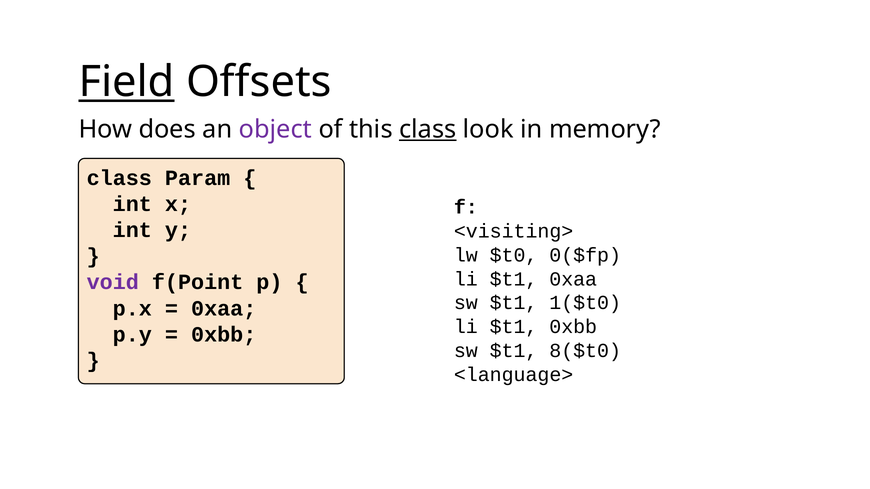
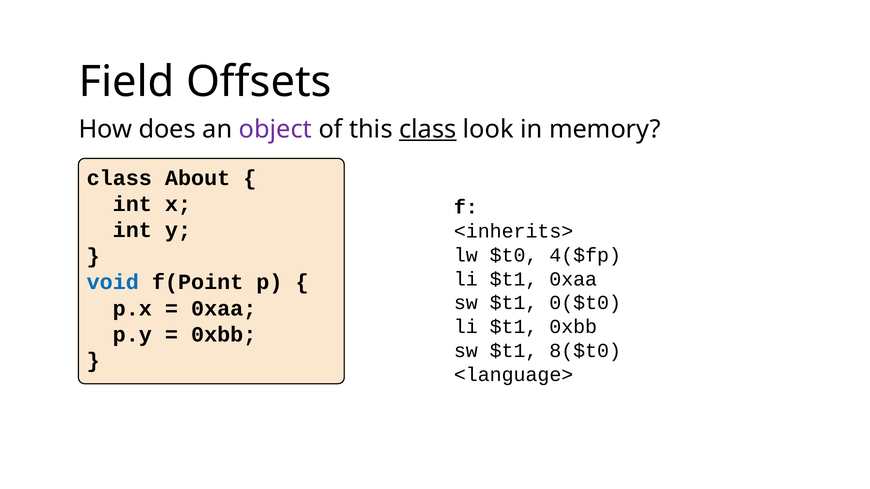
Field underline: present -> none
Param: Param -> About
<visiting>: <visiting> -> <inherits>
0($fp: 0($fp -> 4($fp
void colour: purple -> blue
1($t0: 1($t0 -> 0($t0
